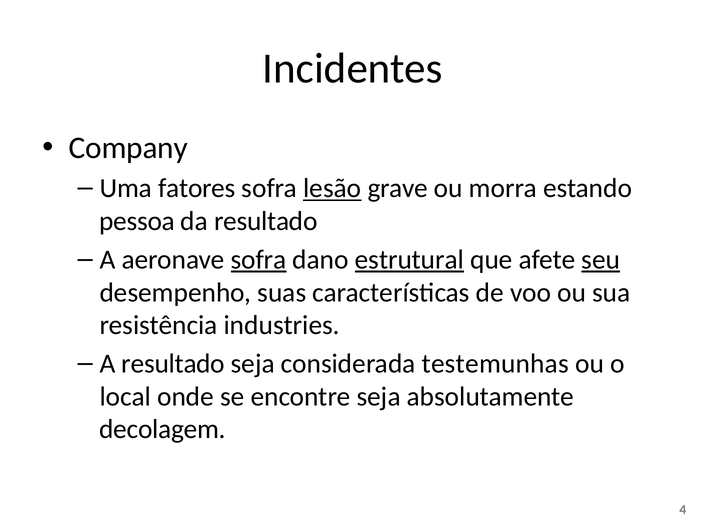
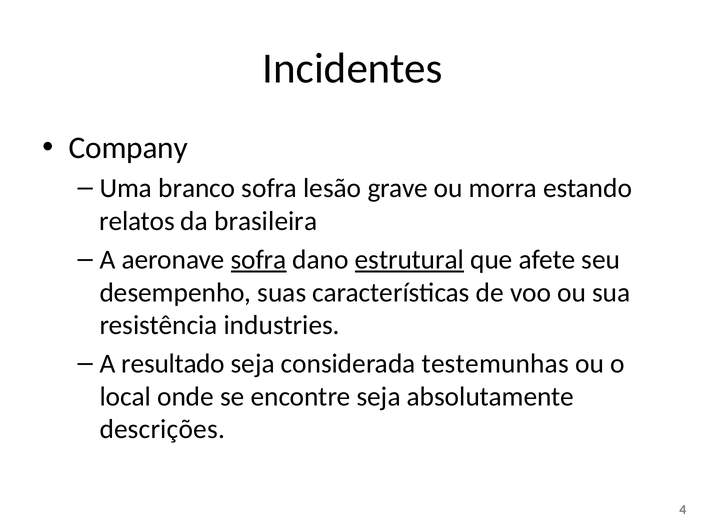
fatores: fatores -> branco
lesão underline: present -> none
pessoa: pessoa -> relatos
da resultado: resultado -> brasileira
seu underline: present -> none
decolagem: decolagem -> descrições
